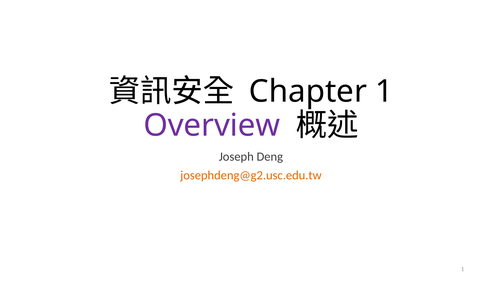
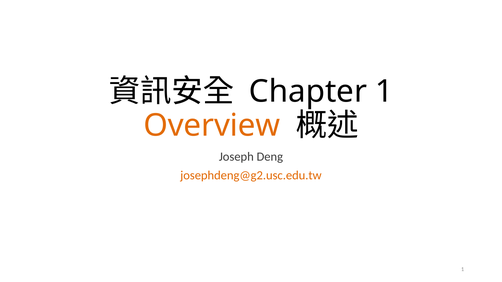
Overview colour: purple -> orange
